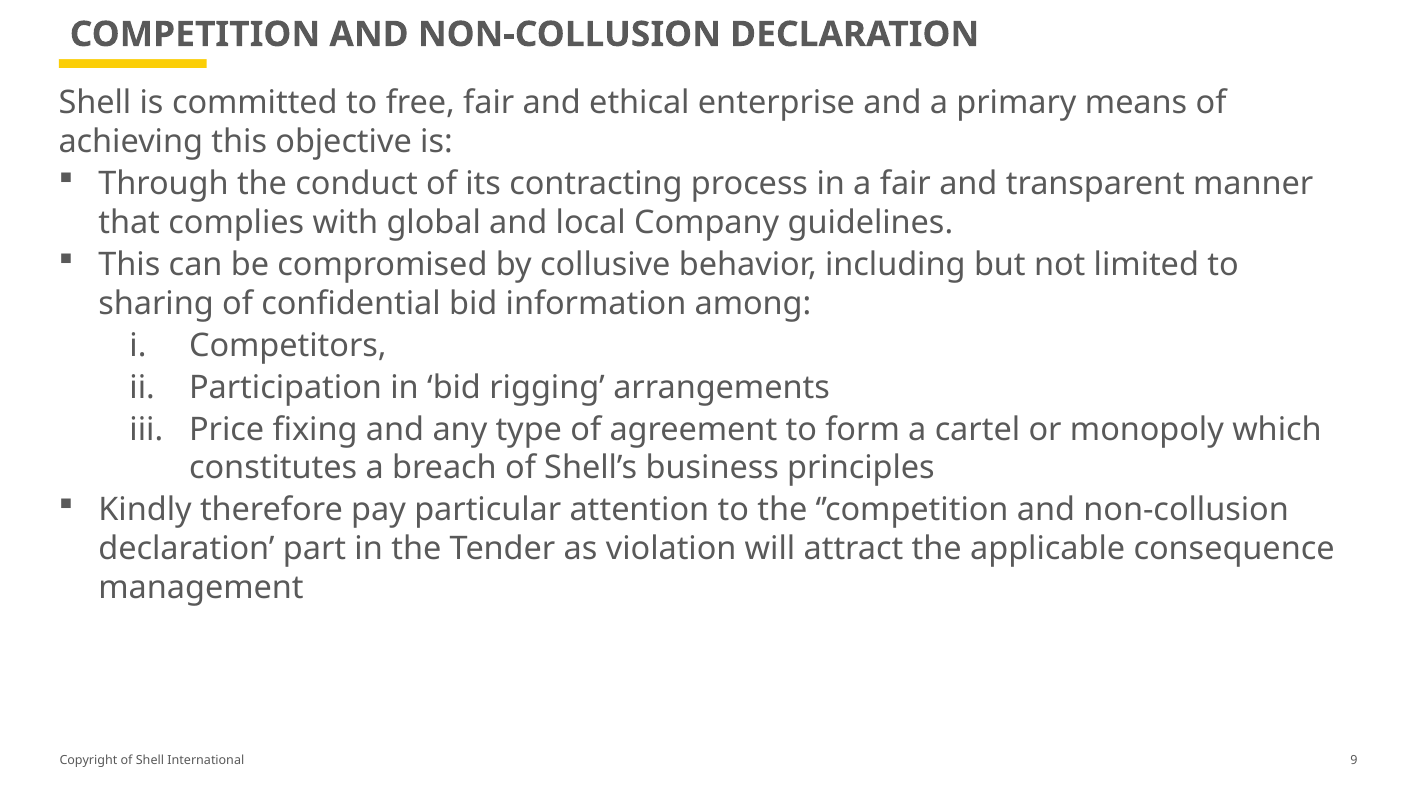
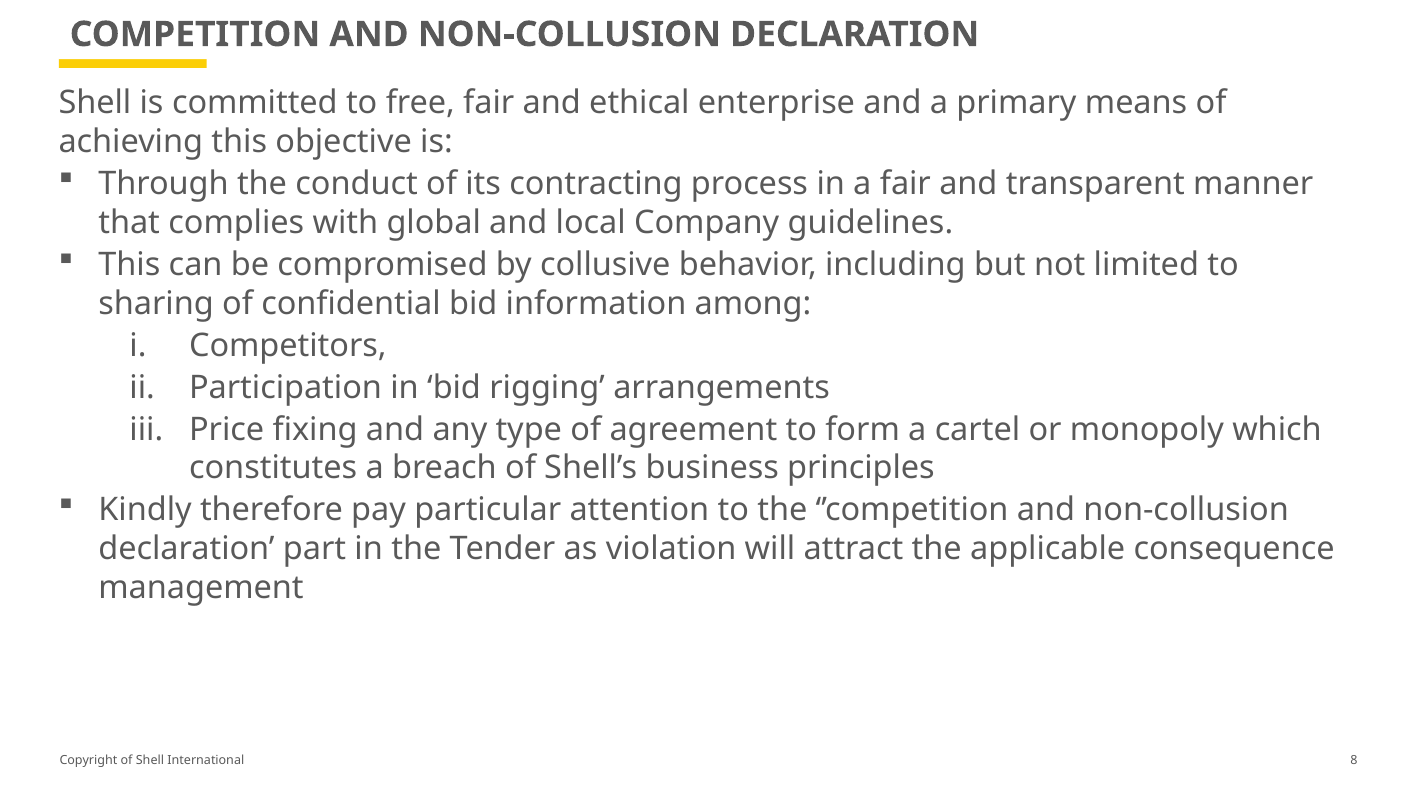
9: 9 -> 8
